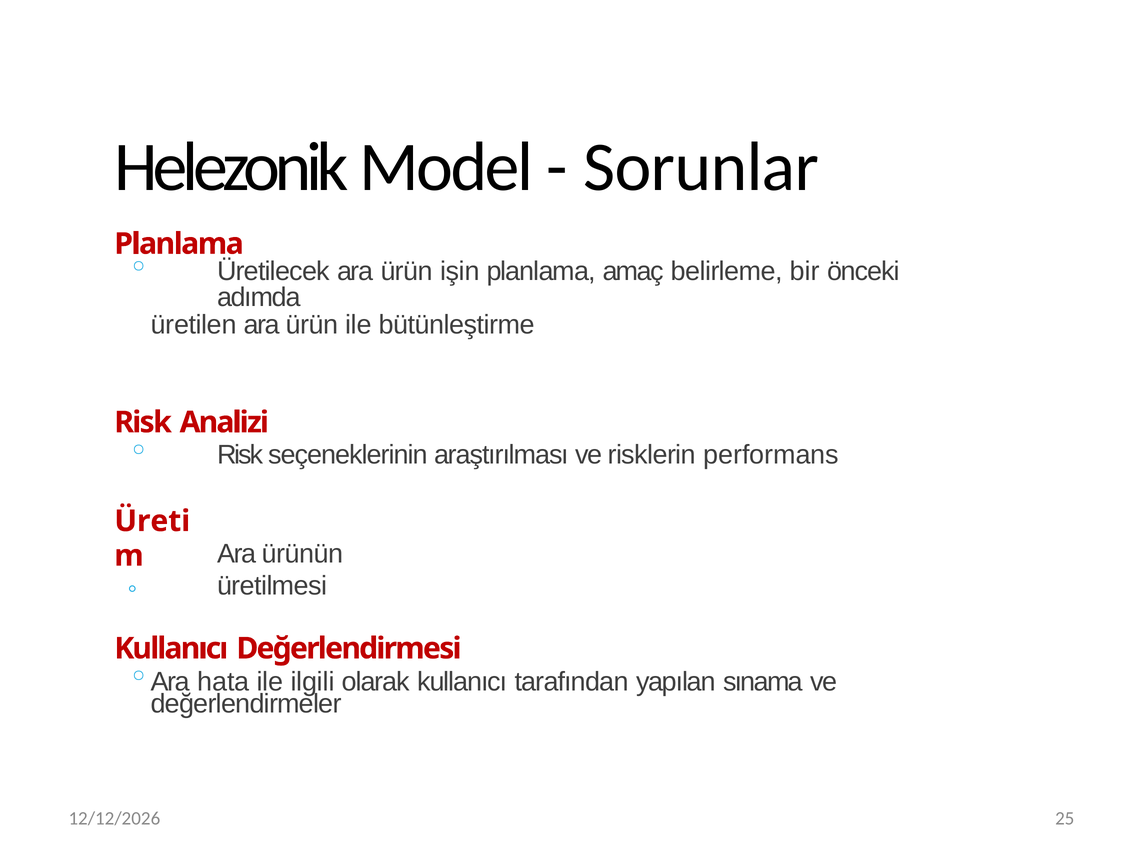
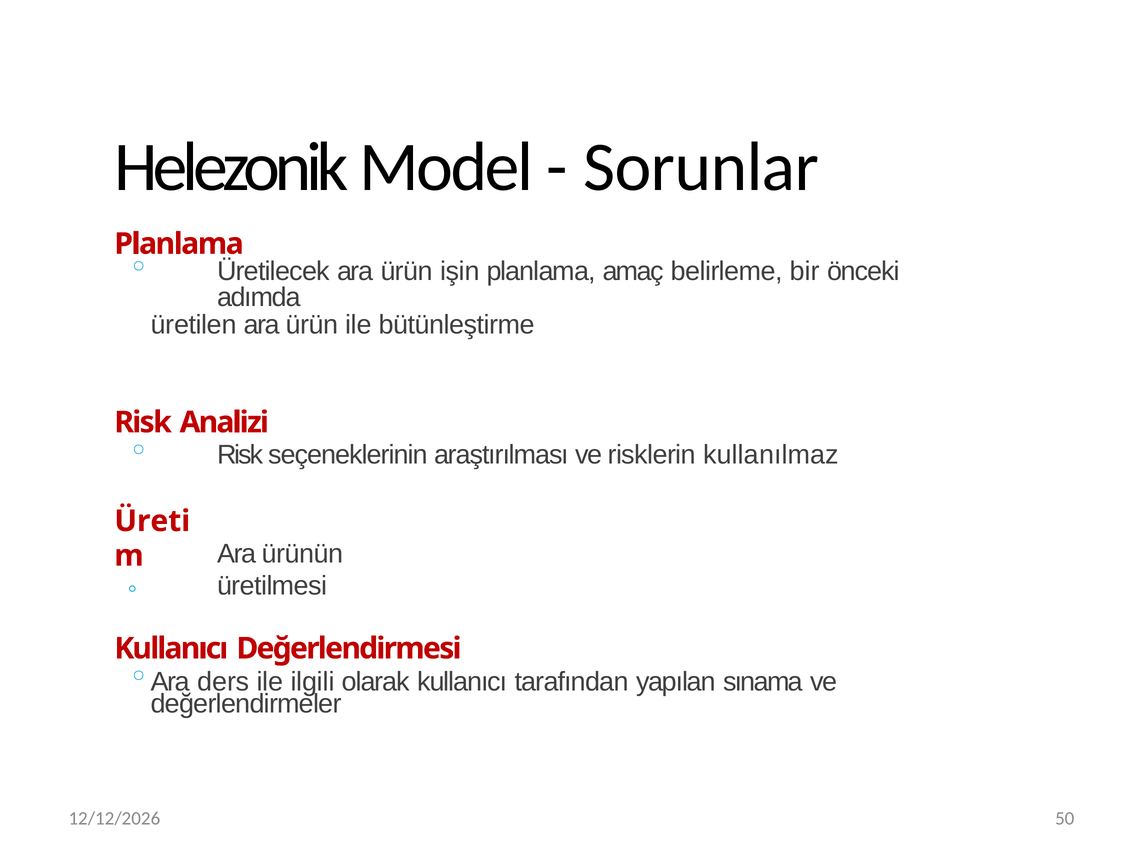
performans: performans -> kullanılmaz
hata: hata -> ders
25: 25 -> 50
